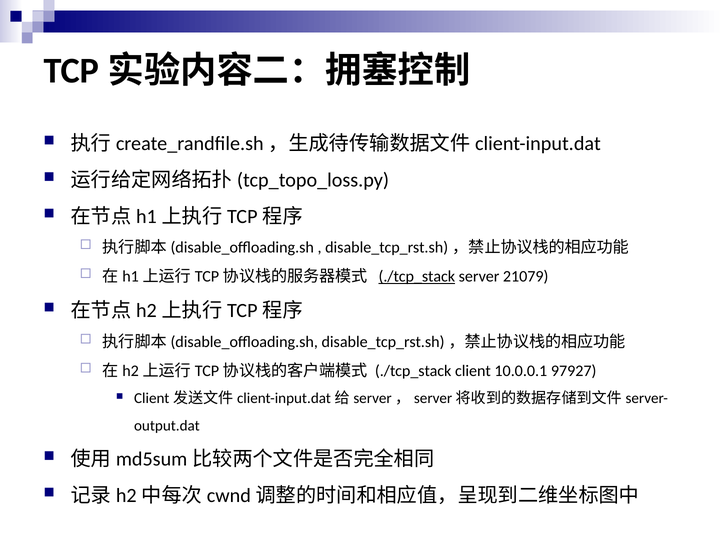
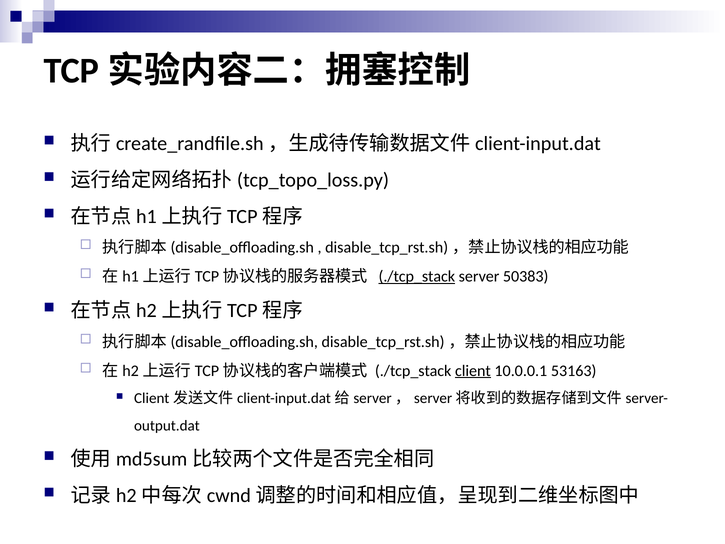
21079: 21079 -> 50383
client underline: none -> present
97927: 97927 -> 53163
